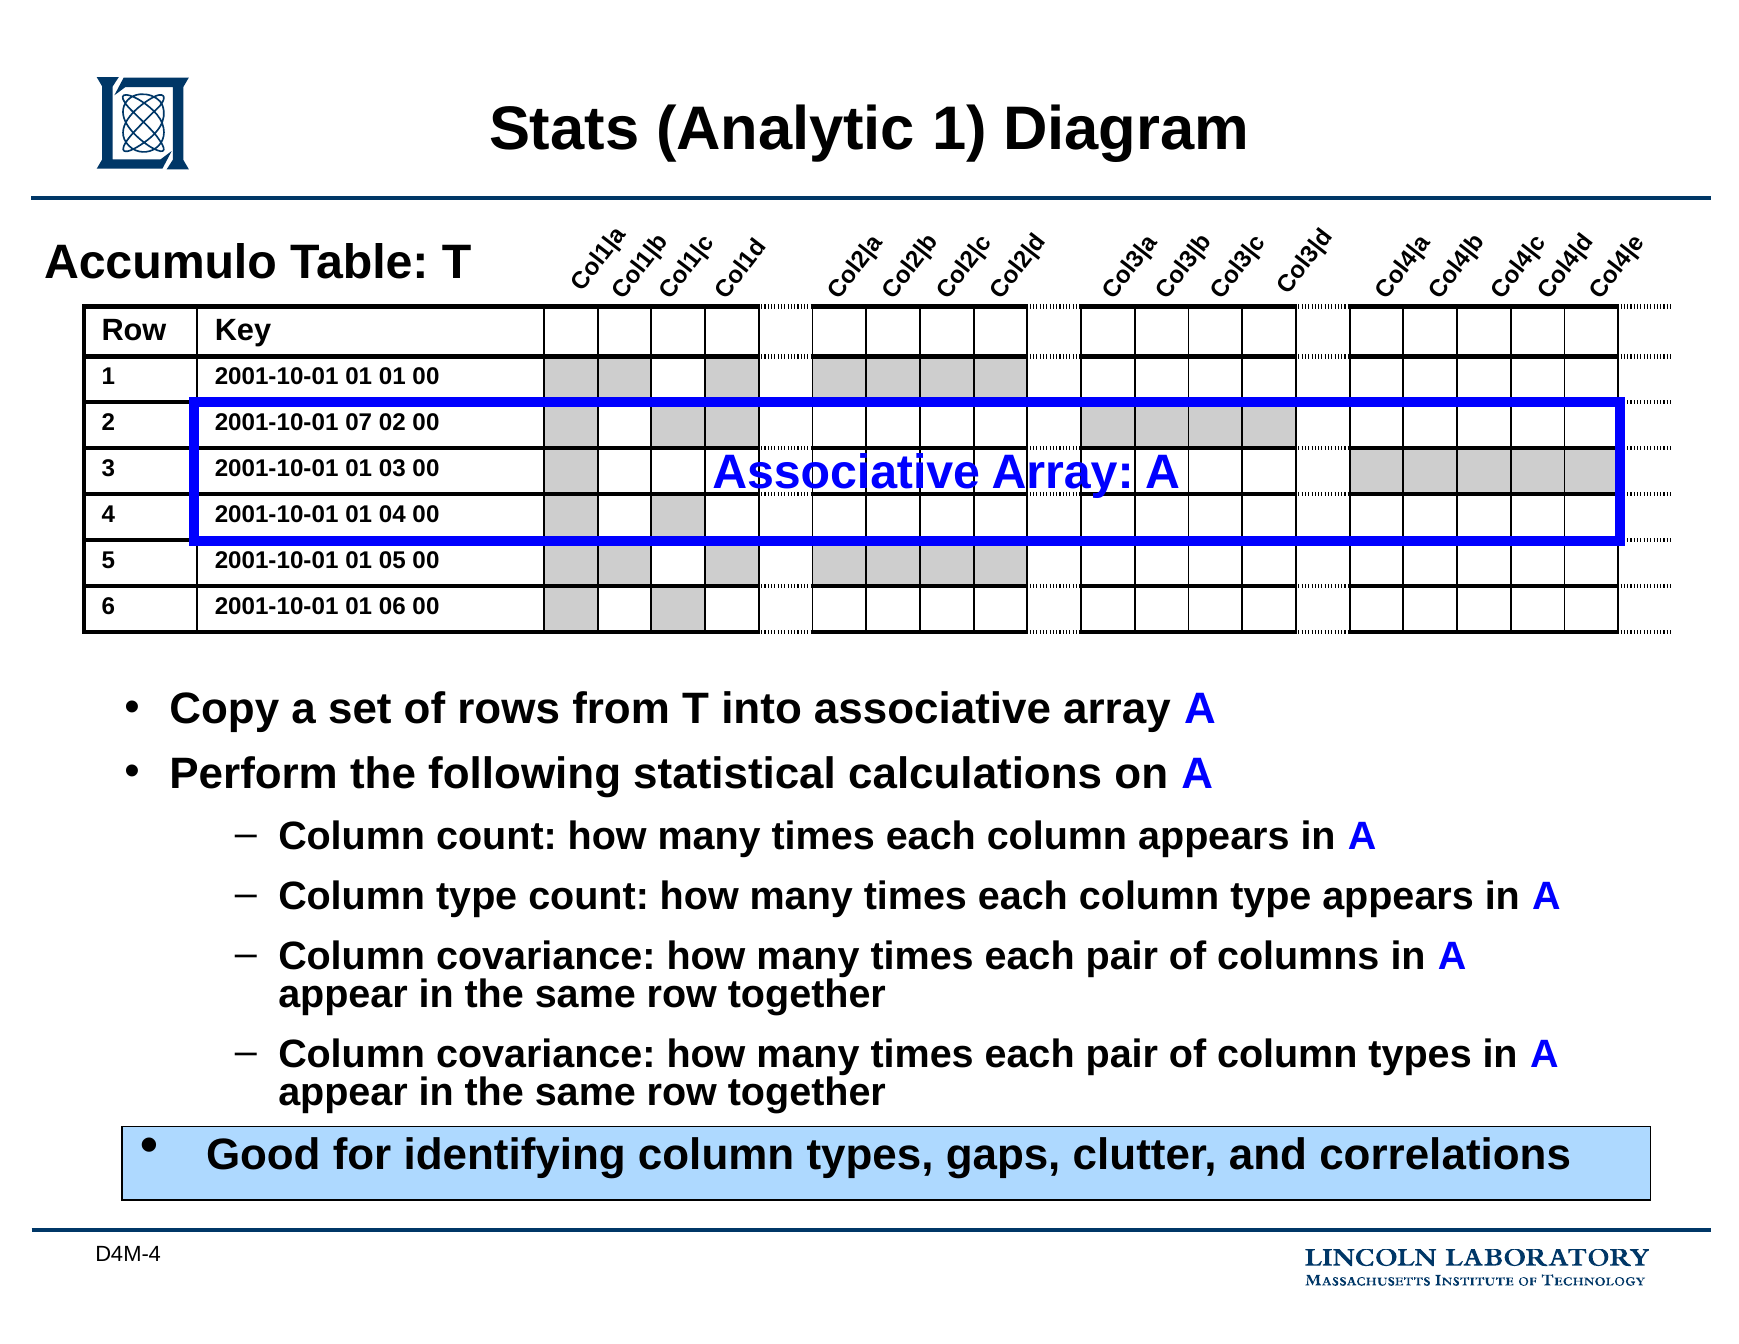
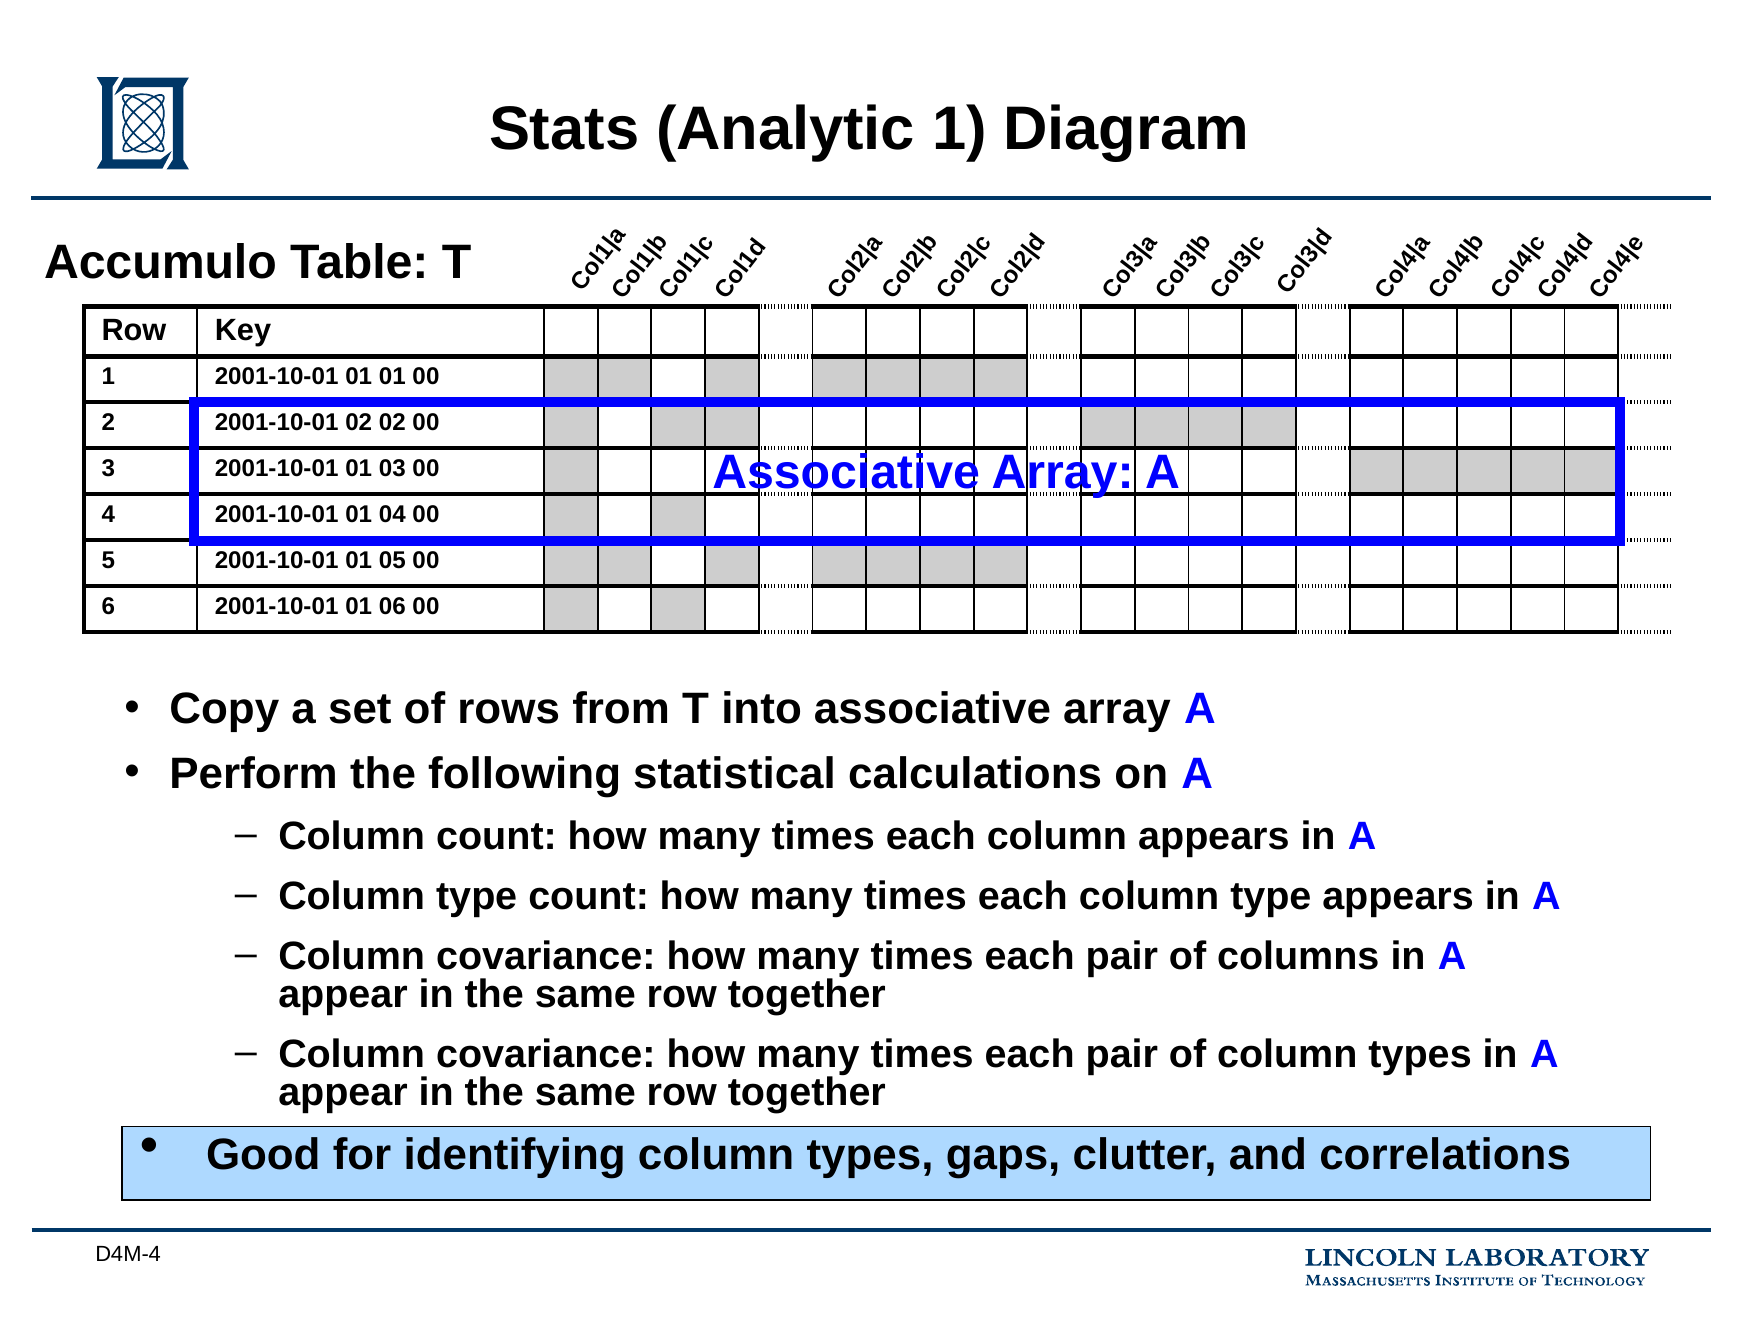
2001-10-01 07: 07 -> 02
